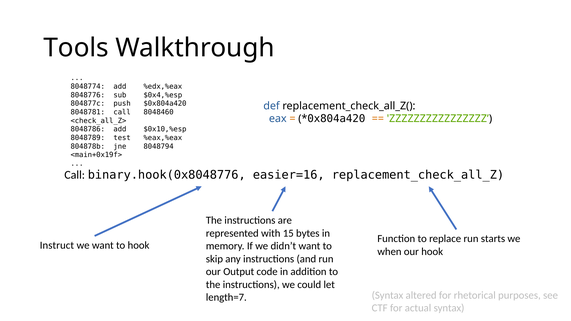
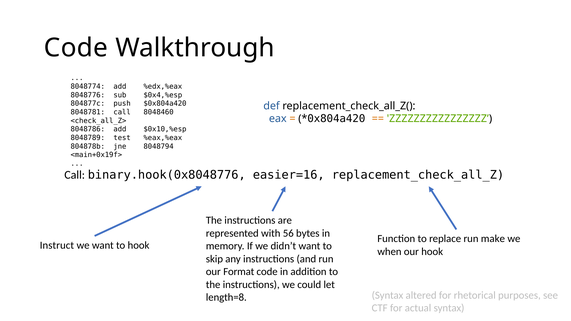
Tools at (76, 48): Tools -> Code
15: 15 -> 56
starts: starts -> make
Output: Output -> Format
length=7: length=7 -> length=8
